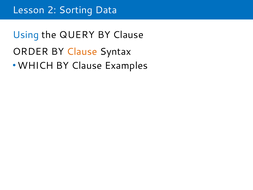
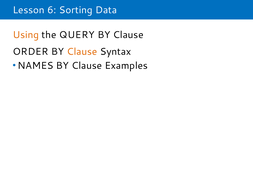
2: 2 -> 6
Using colour: blue -> orange
WHICH: WHICH -> NAMES
